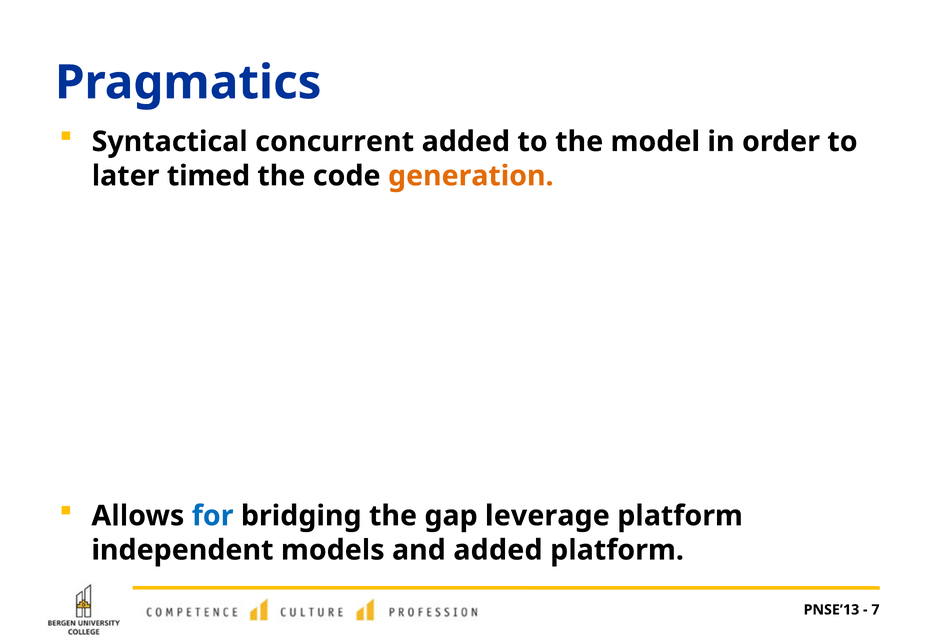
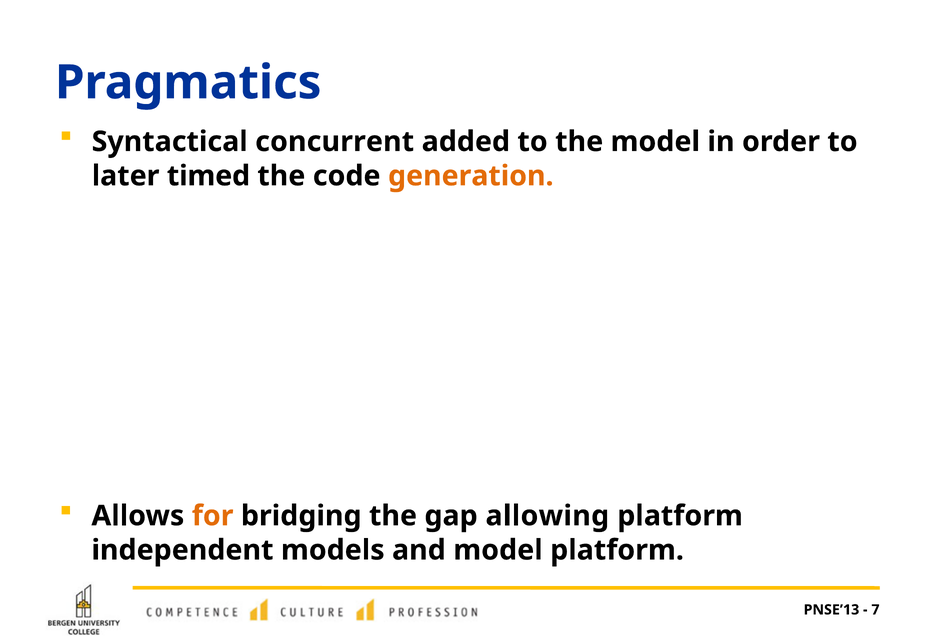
for colour: blue -> orange
leverage: leverage -> allowing
and added: added -> model
